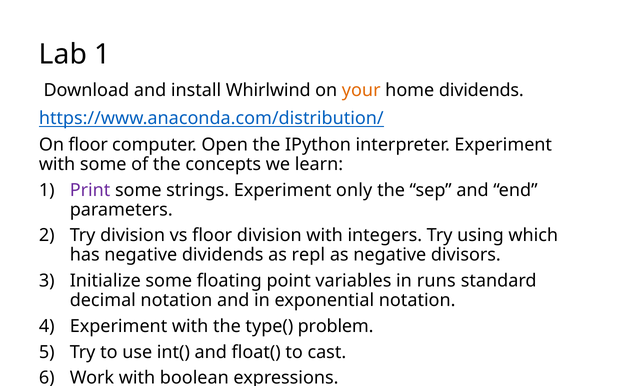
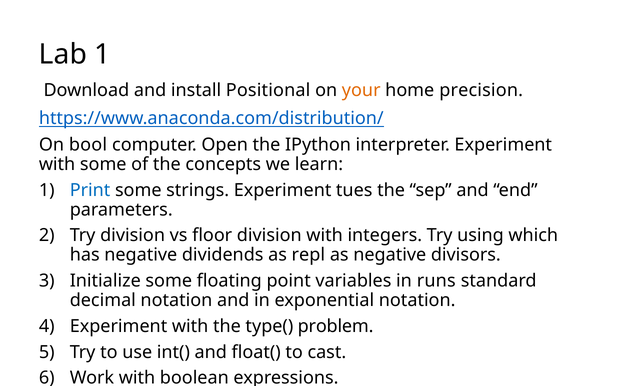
Whirlwind: Whirlwind -> Positional
home dividends: dividends -> precision
On floor: floor -> bool
Print colour: purple -> blue
only: only -> tues
